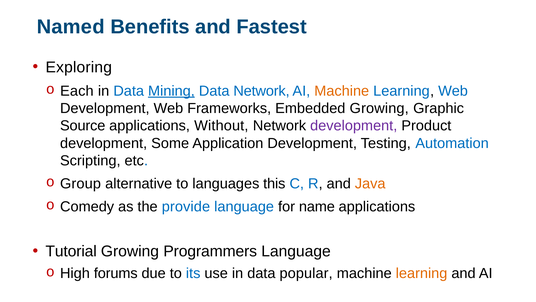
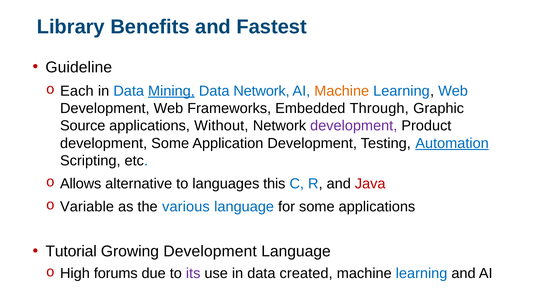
Named: Named -> Library
Exploring: Exploring -> Guideline
Embedded Growing: Growing -> Through
Automation underline: none -> present
Group: Group -> Allows
Java colour: orange -> red
Comedy: Comedy -> Variable
provide: provide -> various
for name: name -> some
Growing Programmers: Programmers -> Development
its colour: blue -> purple
popular: popular -> created
learning at (422, 273) colour: orange -> blue
